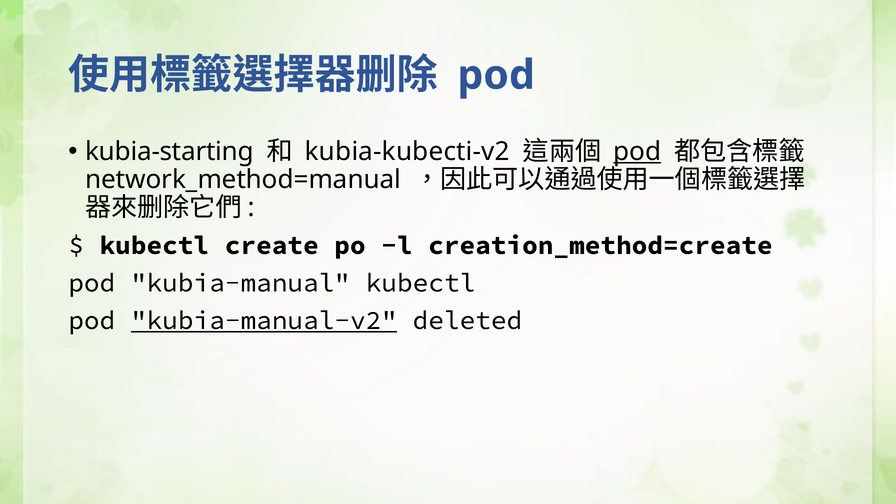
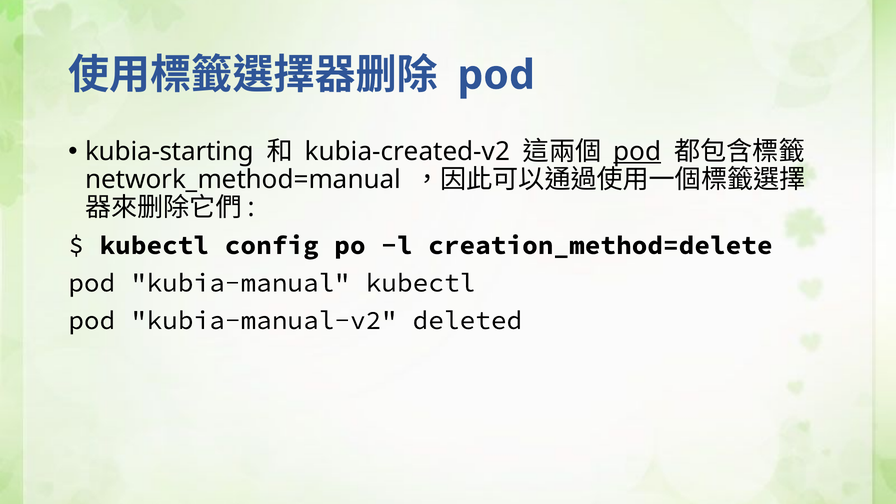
kubia-kubecti-v2: kubia-kubecti-v2 -> kubia-created-v2
create: create -> config
creation_method=create: creation_method=create -> creation_method=delete
kubia-manual-v2 underline: present -> none
